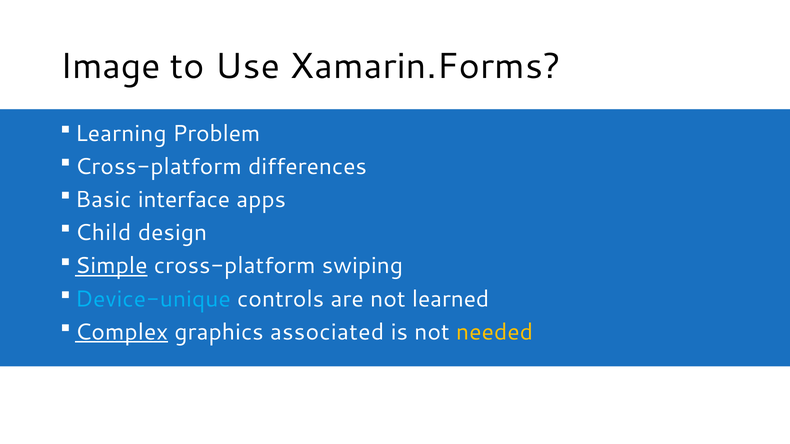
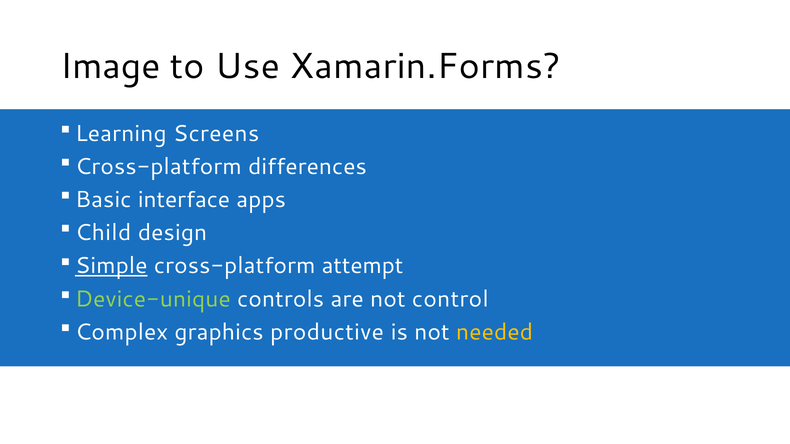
Problem: Problem -> Screens
swiping: swiping -> attempt
Device-unique colour: light blue -> light green
learned: learned -> control
Complex underline: present -> none
associated: associated -> productive
